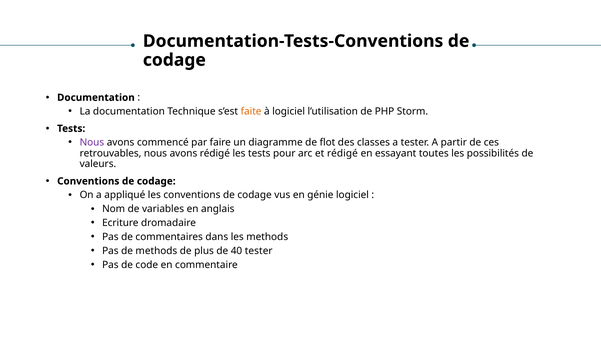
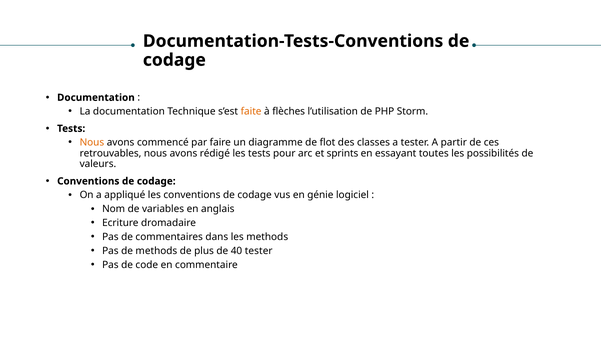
à logiciel: logiciel -> flèches
Nous at (92, 143) colour: purple -> orange
et rédigé: rédigé -> sprints
